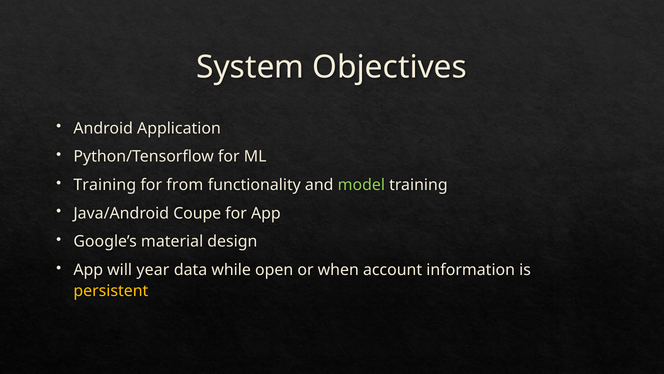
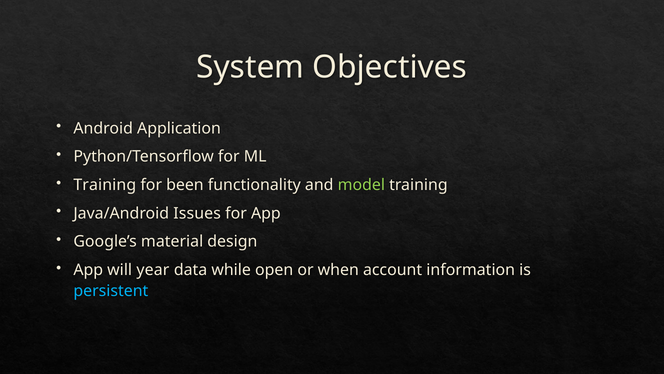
from: from -> been
Coupe: Coupe -> Issues
persistent colour: yellow -> light blue
